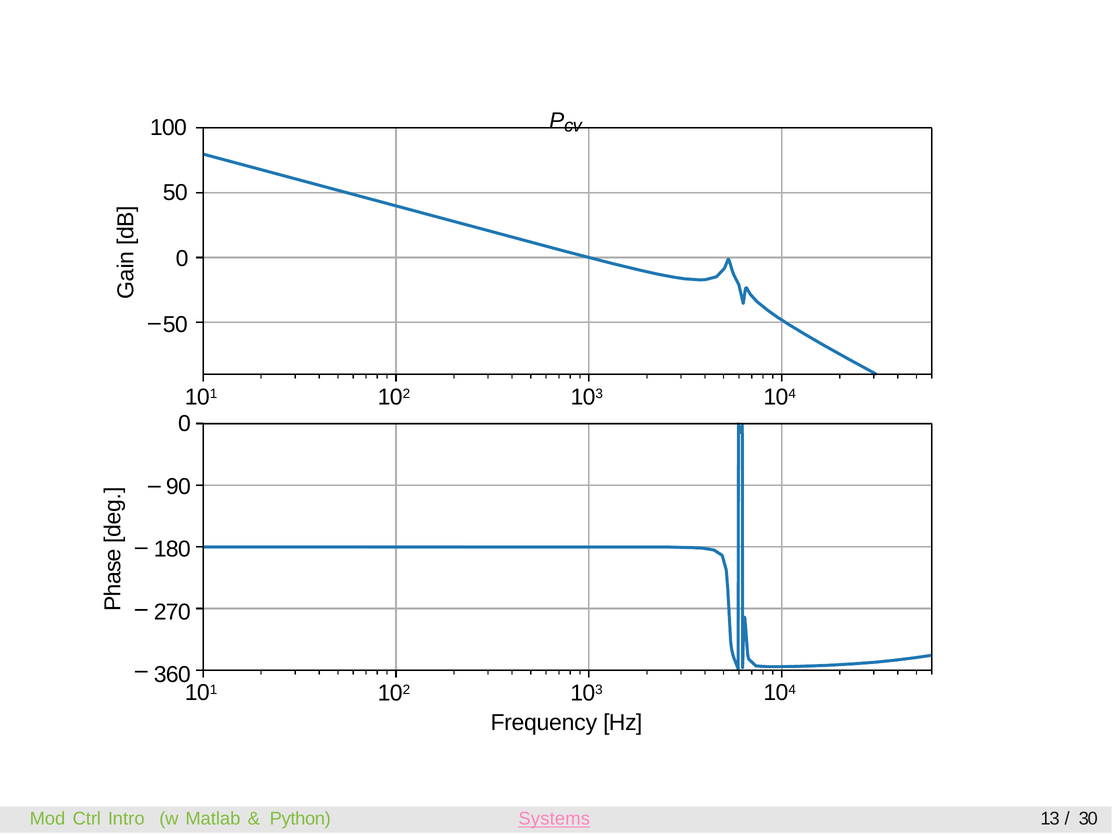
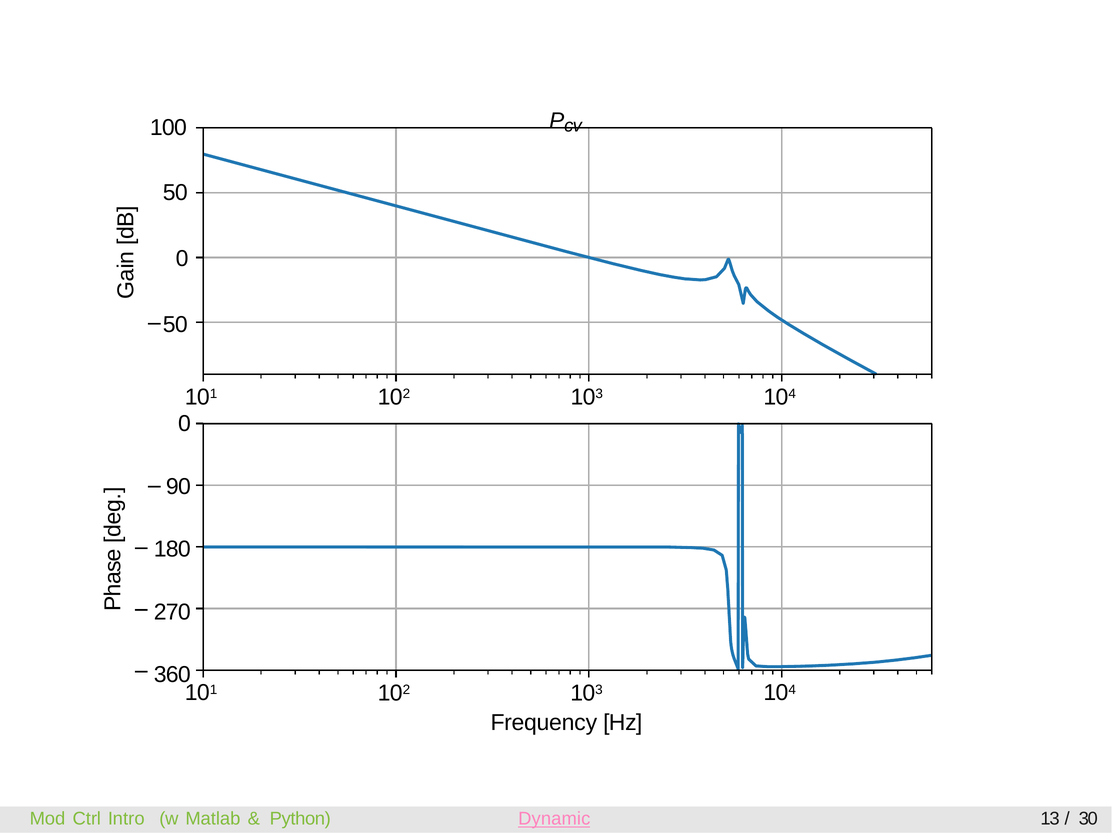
Systems: Systems -> Dynamic
